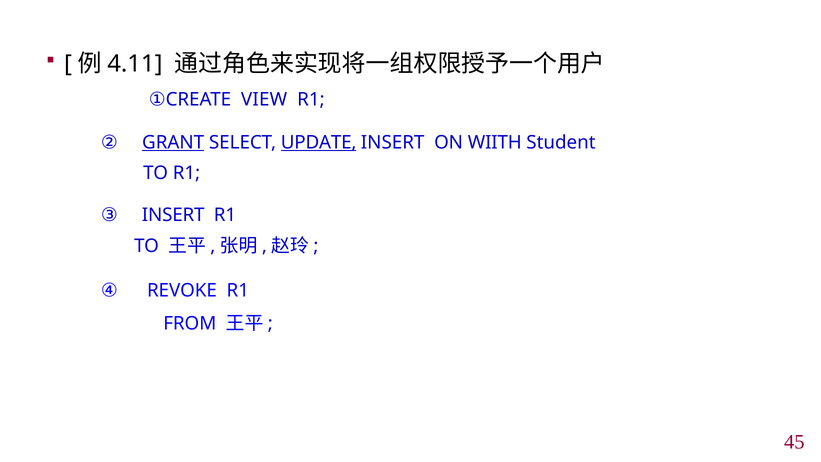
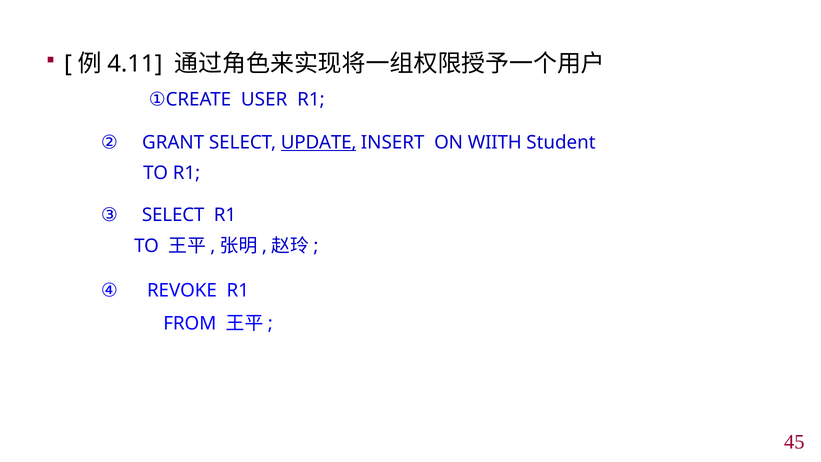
VIEW: VIEW -> USER
GRANT underline: present -> none
INSERT at (173, 215): INSERT -> SELECT
